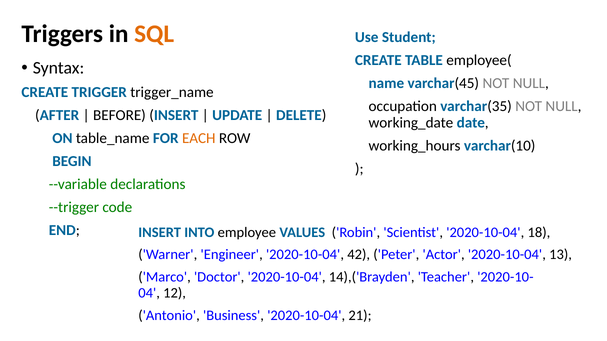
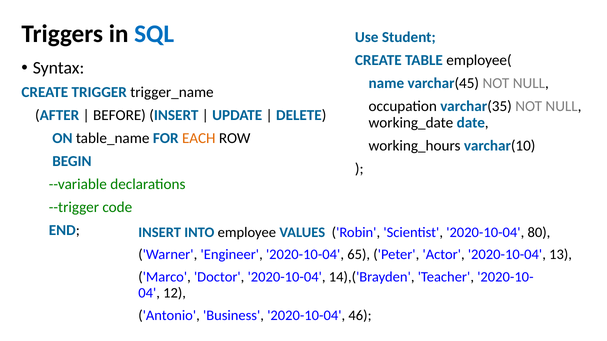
SQL colour: orange -> blue
18: 18 -> 80
42: 42 -> 65
21: 21 -> 46
